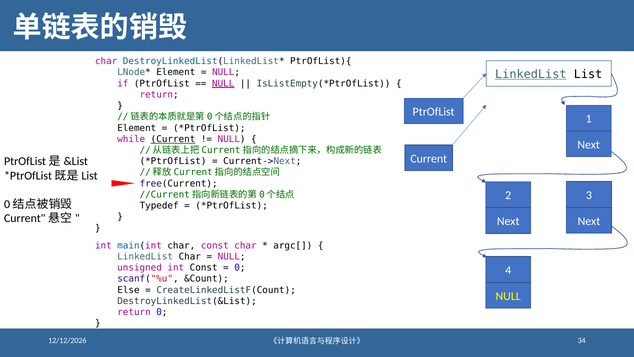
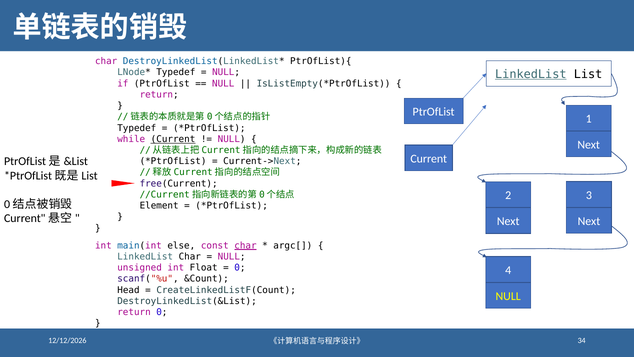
Element at (176, 72): Element -> Typedef
NULL at (223, 83) underline: present -> none
Element at (137, 128): Element -> Typedef
Typedef: Typedef -> Element
main(int char: char -> else
char at (245, 245) underline: none -> present
int Const: Const -> Float
Else: Else -> Head
